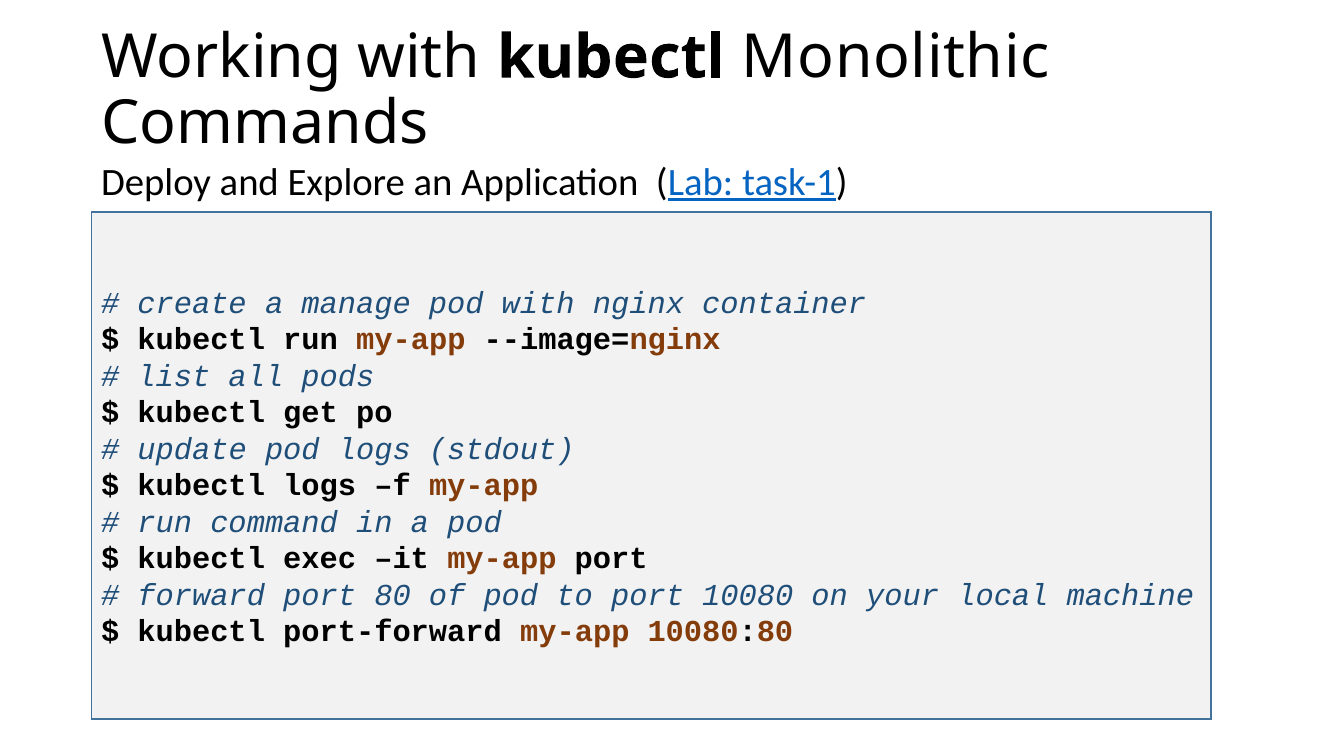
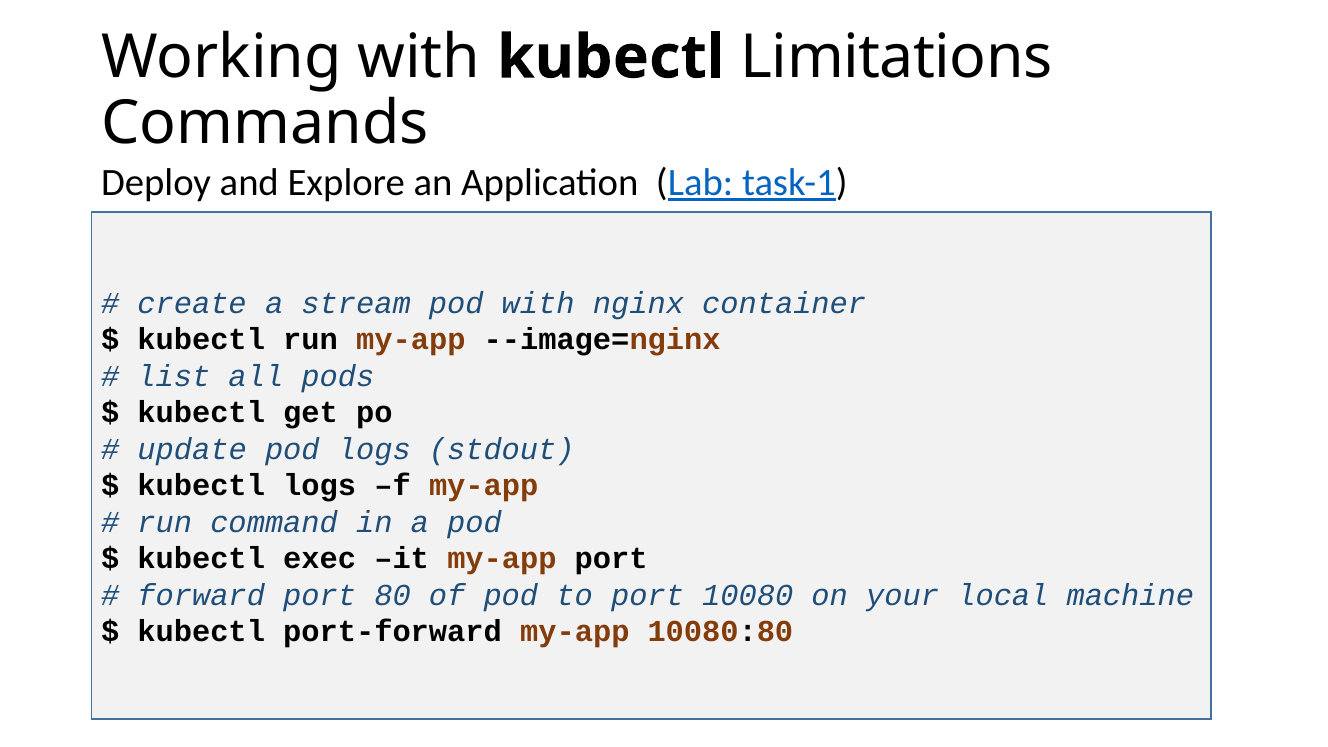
Monolithic: Monolithic -> Limitations
manage: manage -> stream
